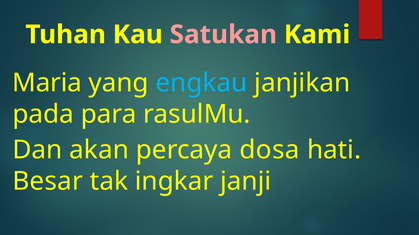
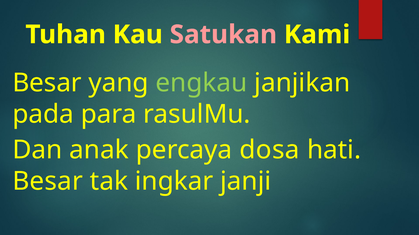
Maria at (47, 83): Maria -> Besar
engkau colour: light blue -> light green
akan: akan -> anak
